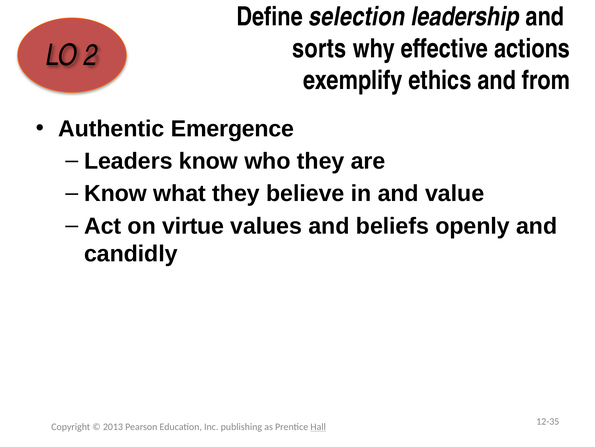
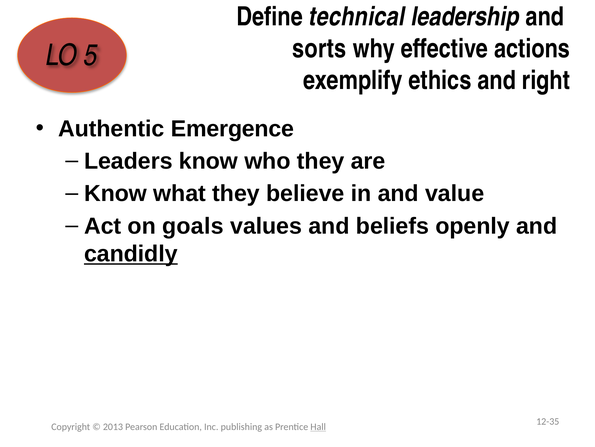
selection: selection -> technical
2: 2 -> 5
from: from -> right
virtue: virtue -> goals
candidly underline: none -> present
